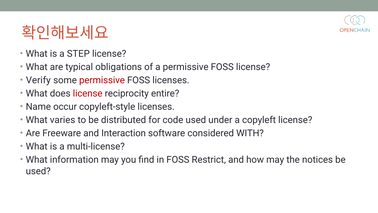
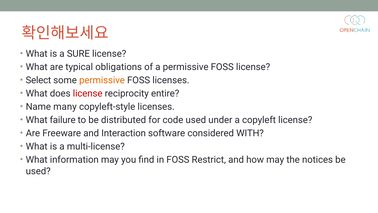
STEP: STEP -> SURE
Verify: Verify -> Select
permissive at (102, 80) colour: red -> orange
occur: occur -> many
varies: varies -> failure
